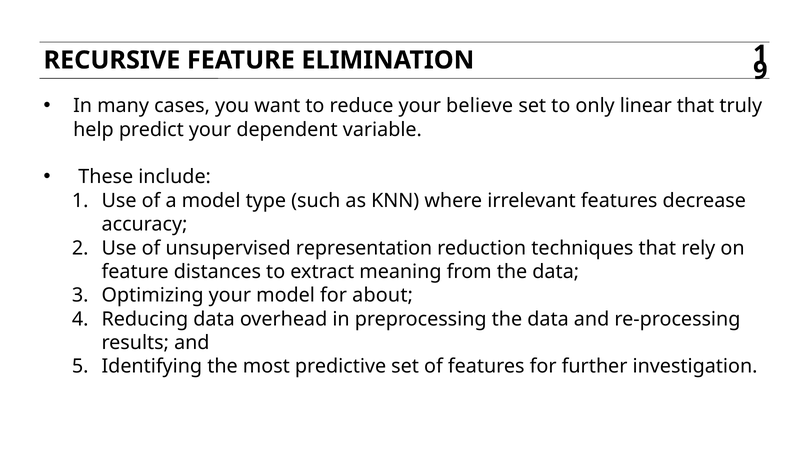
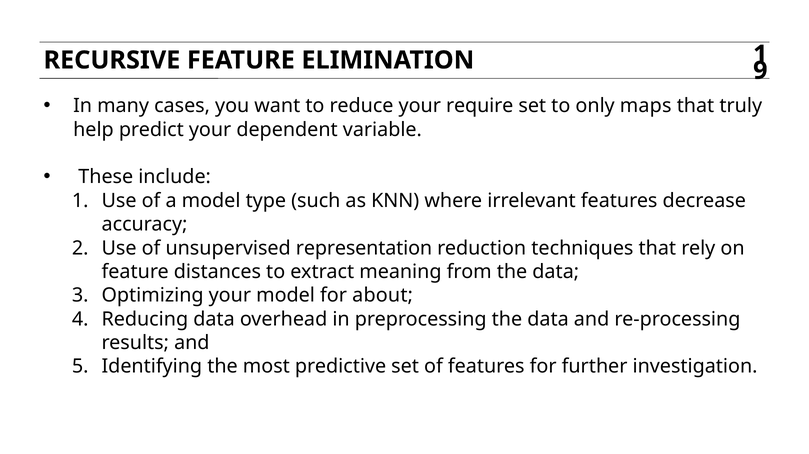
believe: believe -> require
linear: linear -> maps
